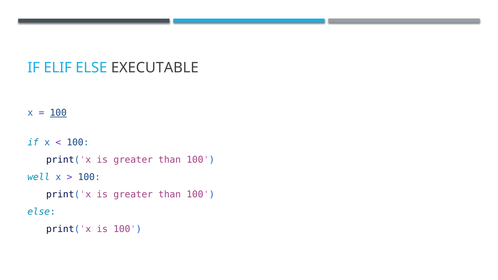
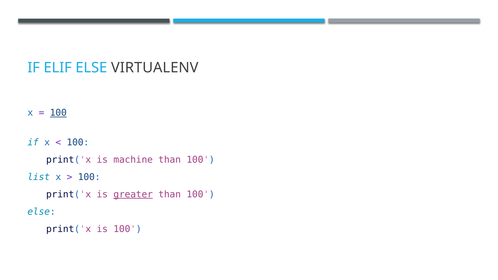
EXECUTABLE: EXECUTABLE -> VIRTUALENV
greater at (133, 160): greater -> machine
well: well -> list
greater at (133, 195) underline: none -> present
